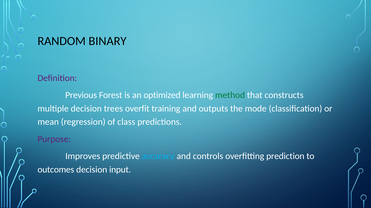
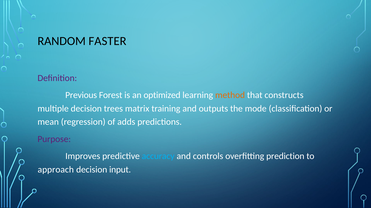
BINARY: BINARY -> FASTER
method colour: green -> orange
overfit: overfit -> matrix
class: class -> adds
outcomes: outcomes -> approach
